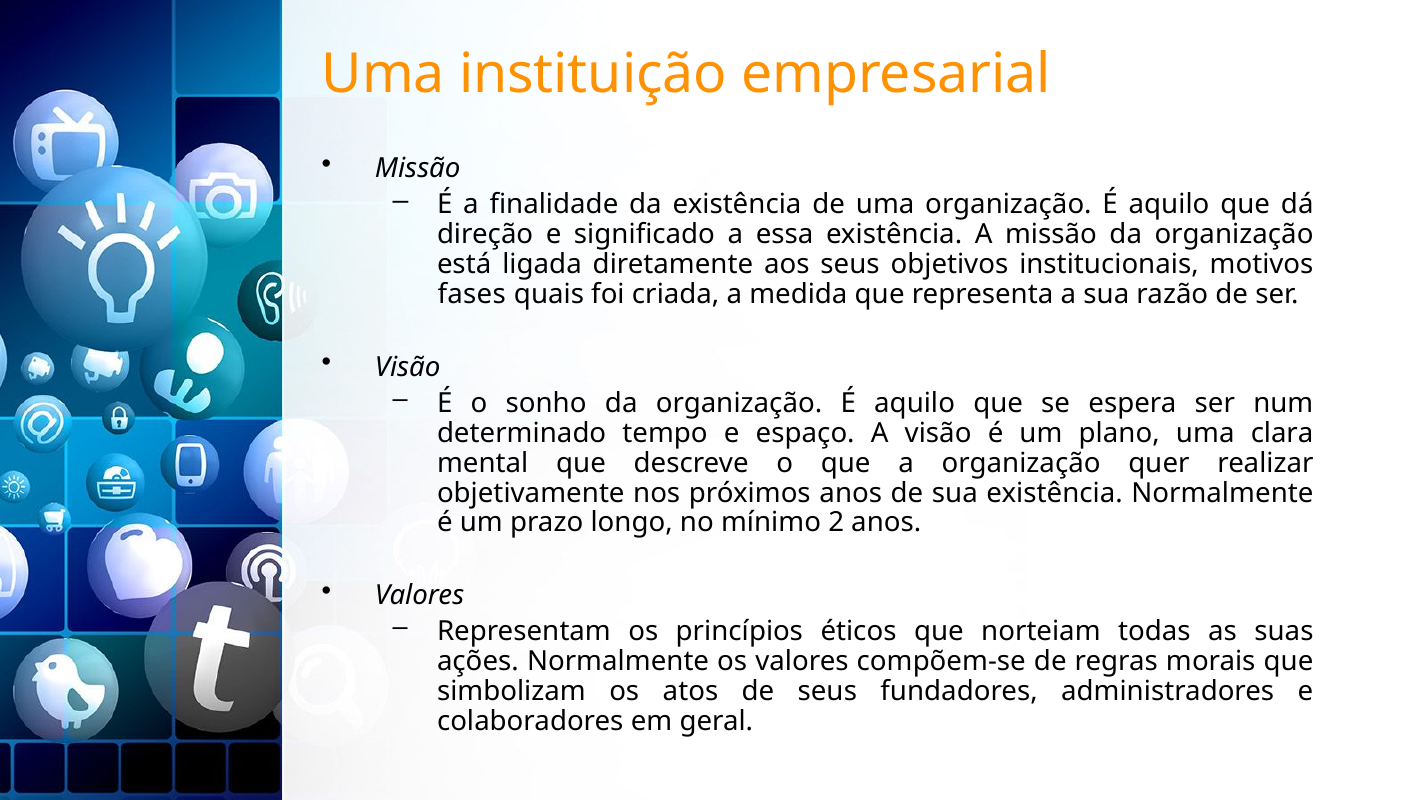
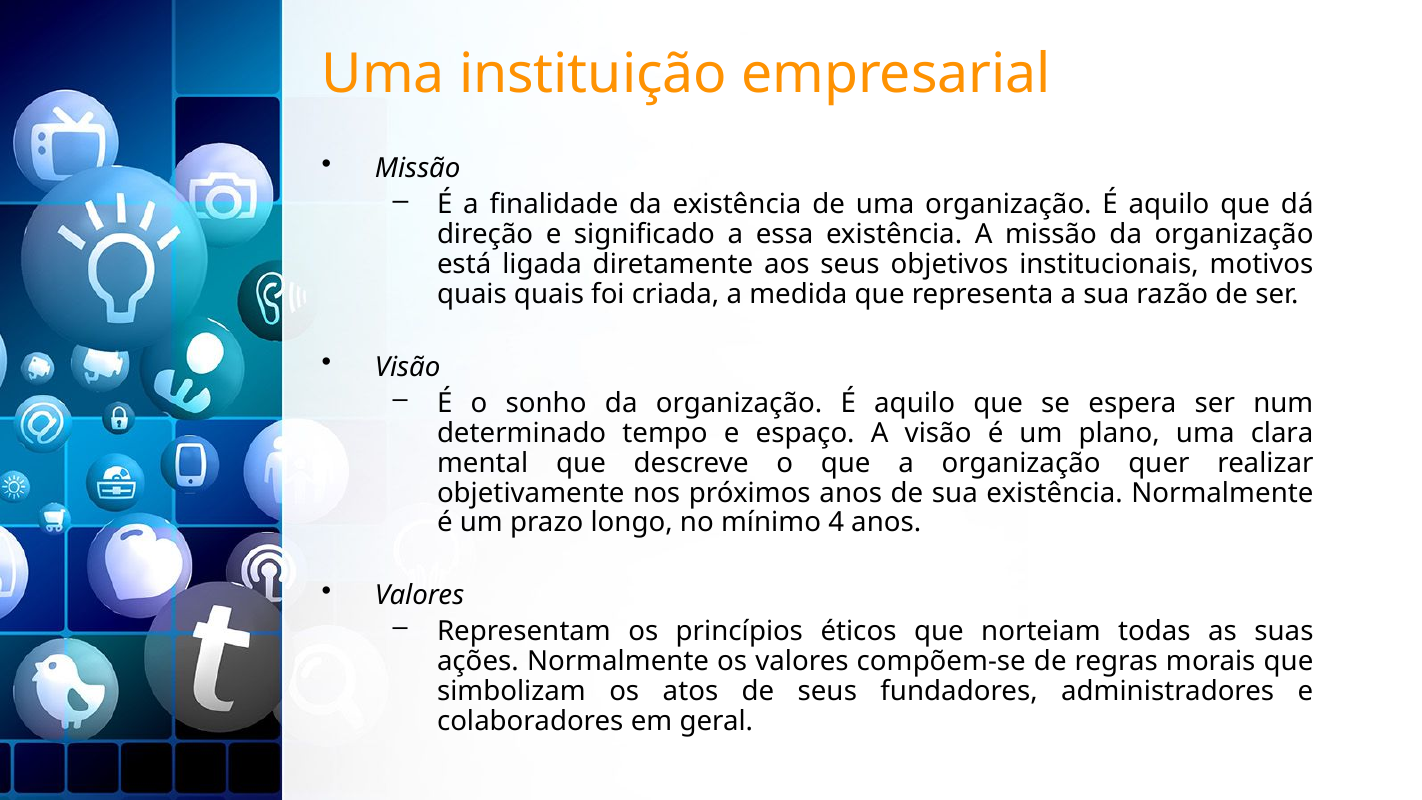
fases at (472, 294): fases -> quais
2: 2 -> 4
